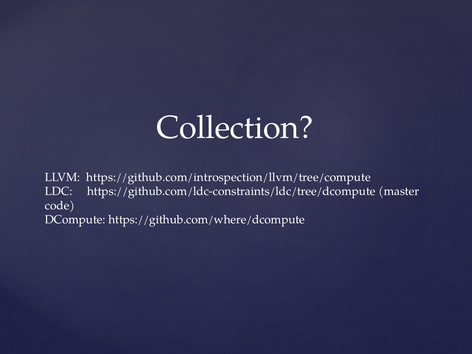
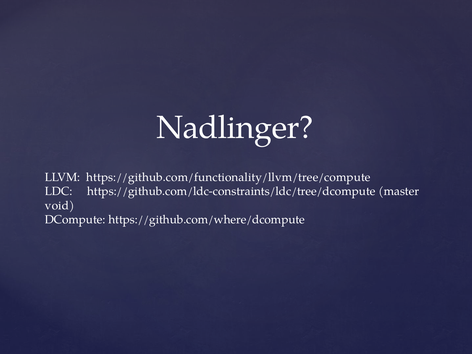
Collection: Collection -> Nadlinger
https://github.com/introspection/llvm/tree/compute: https://github.com/introspection/llvm/tree/compute -> https://github.com/functionality/llvm/tree/compute
code: code -> void
